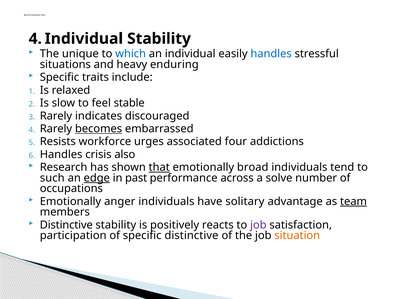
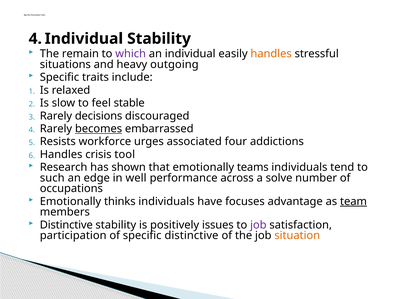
unique: unique -> remain
which colour: blue -> purple
handles at (271, 54) colour: blue -> orange
enduring: enduring -> outgoing
indicates: indicates -> decisions
also: also -> tool
that underline: present -> none
broad: broad -> teams
edge underline: present -> none
past: past -> well
anger: anger -> thinks
solitary: solitary -> focuses
reacts: reacts -> issues
